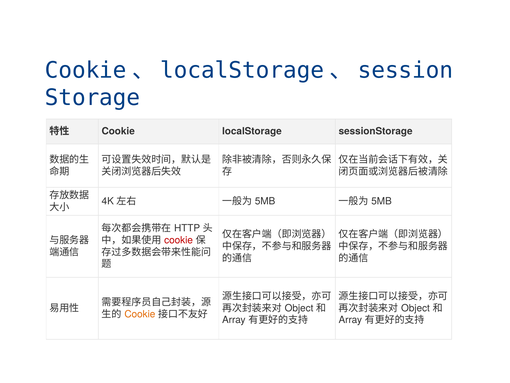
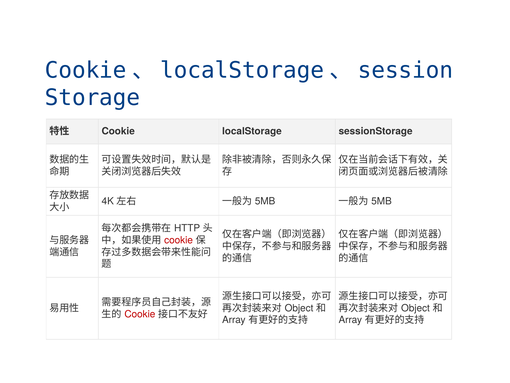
Cookie at (140, 314) colour: orange -> red
